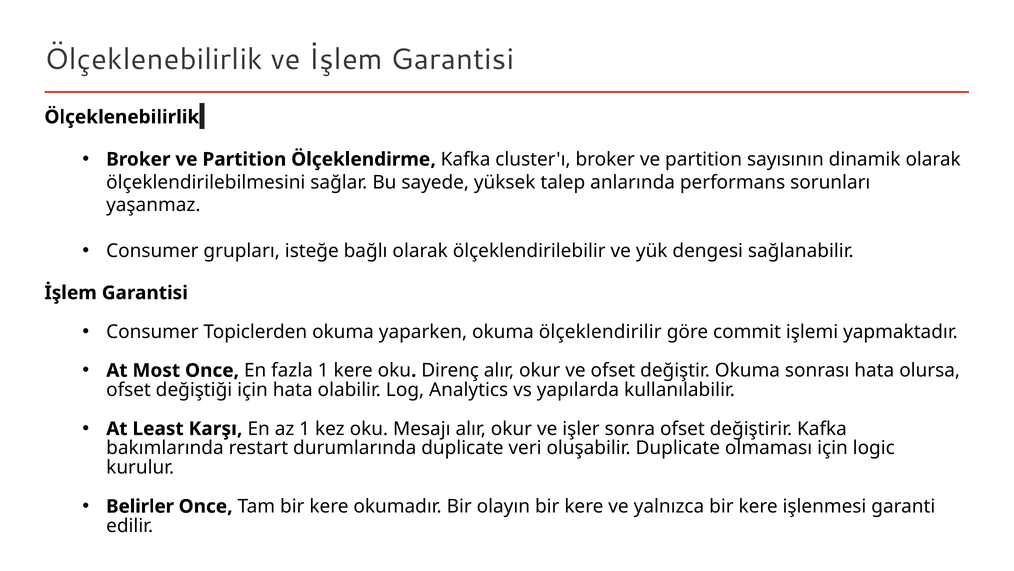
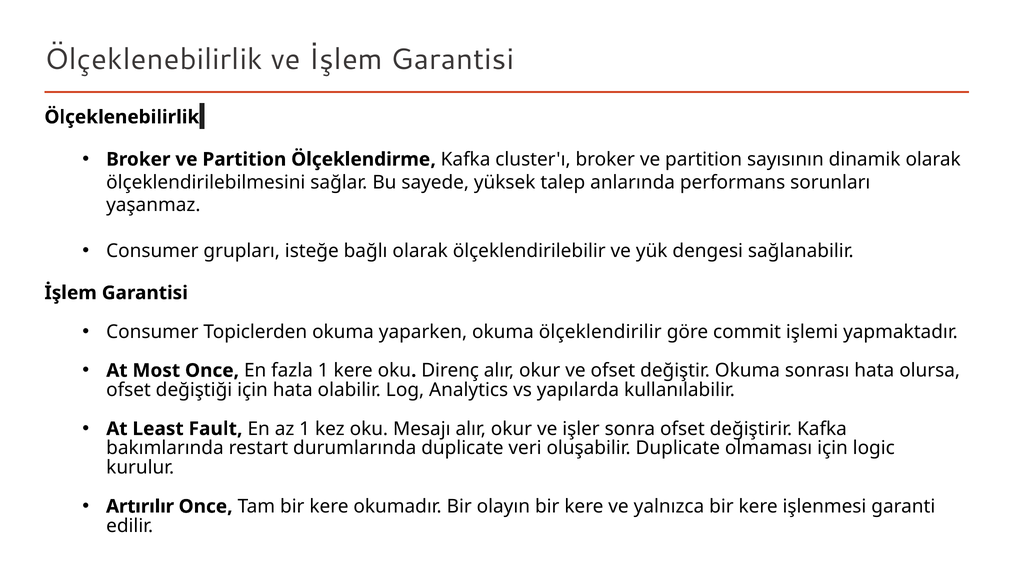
Karşı: Karşı -> Fault
Belirler: Belirler -> Artırılır
